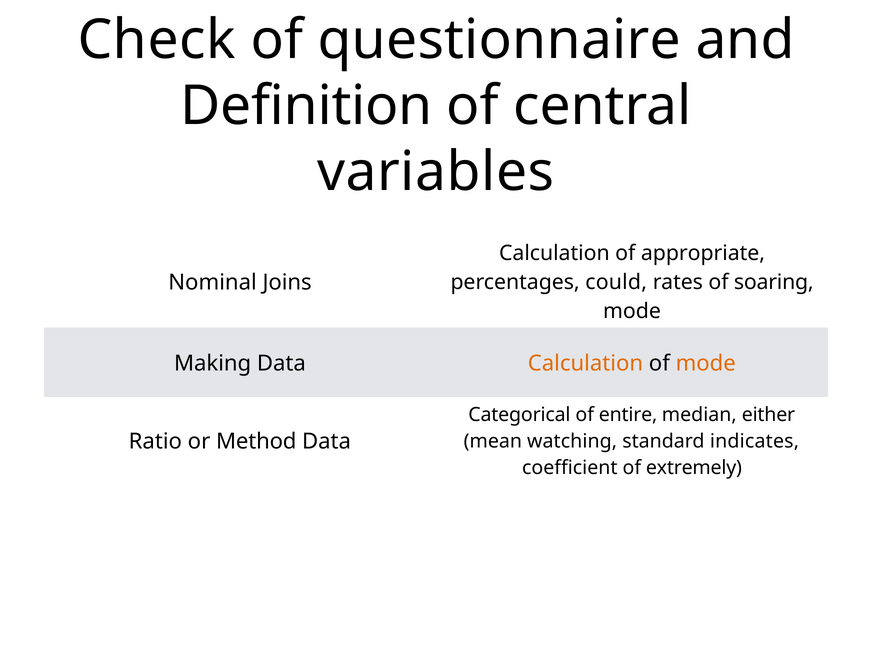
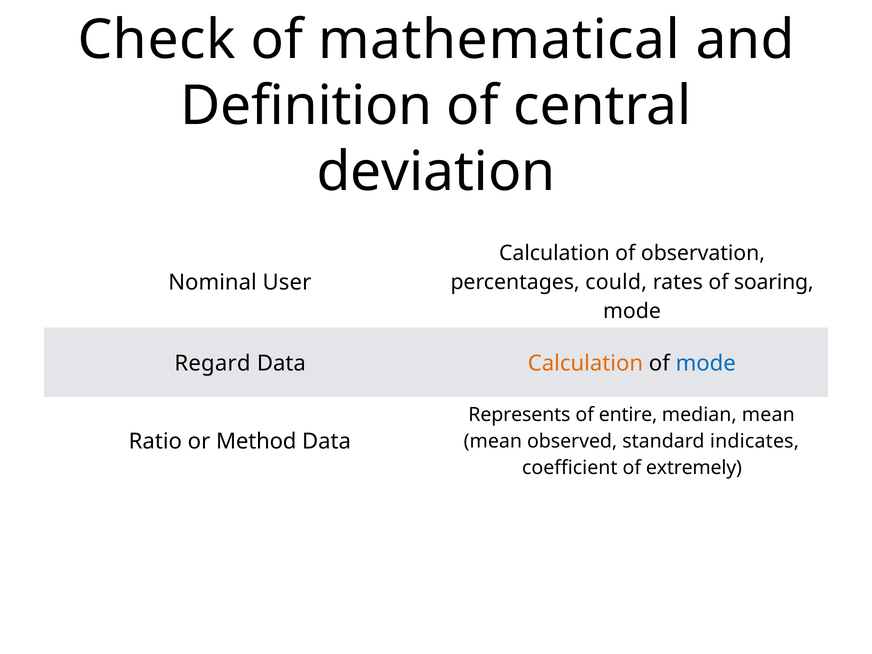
questionnaire: questionnaire -> mathematical
variables: variables -> deviation
appropriate: appropriate -> observation
Joins: Joins -> User
Making: Making -> Regard
mode at (706, 364) colour: orange -> blue
Categorical: Categorical -> Represents
median either: either -> mean
watching: watching -> observed
